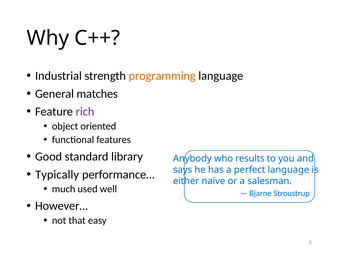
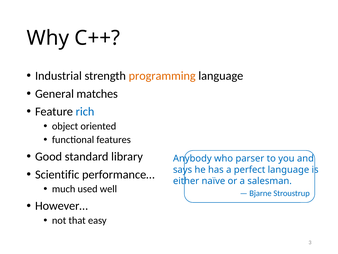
rich colour: purple -> blue
results: results -> parser
Typically: Typically -> Scientific
